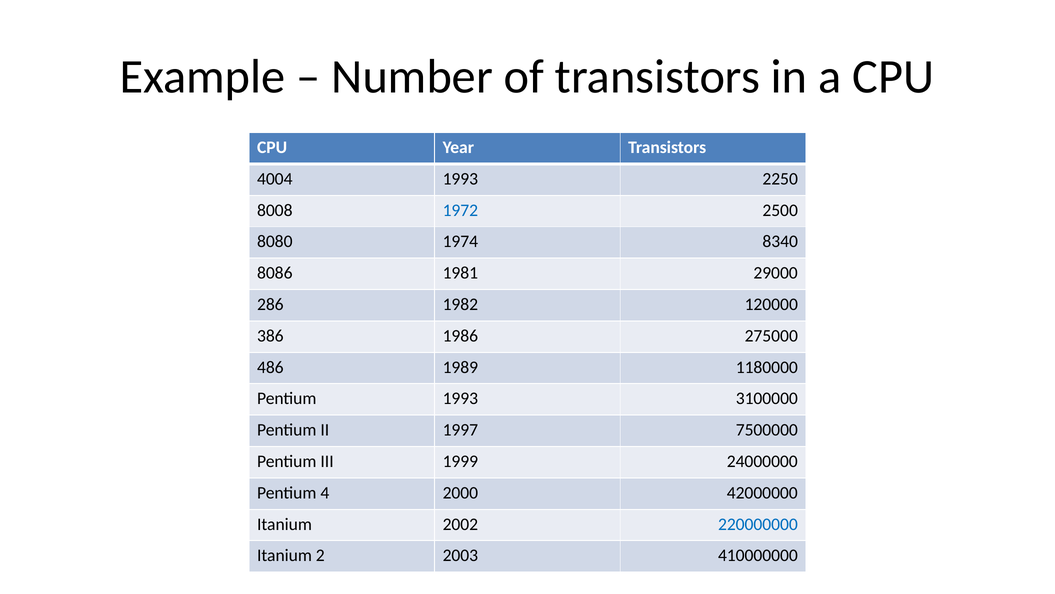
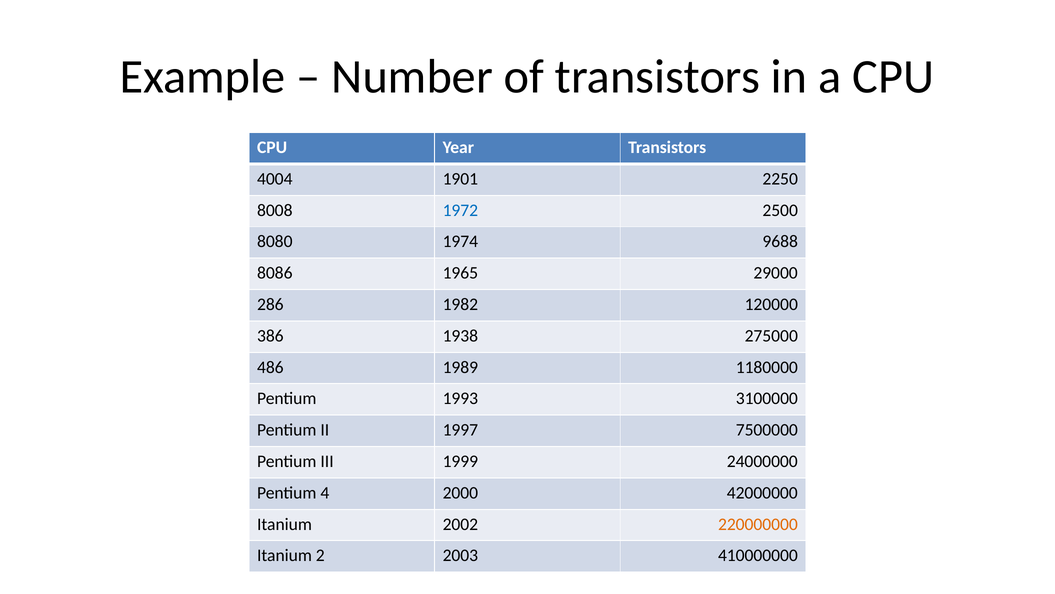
4004 1993: 1993 -> 1901
8340: 8340 -> 9688
1981: 1981 -> 1965
1986: 1986 -> 1938
220000000 colour: blue -> orange
